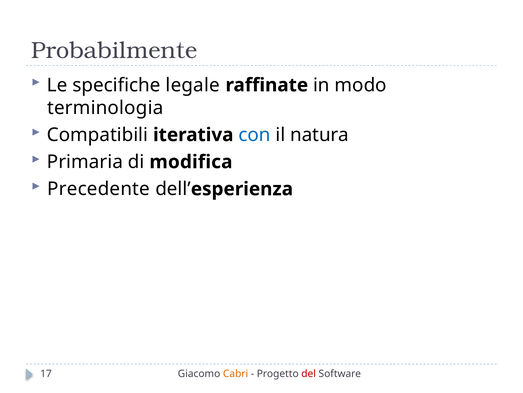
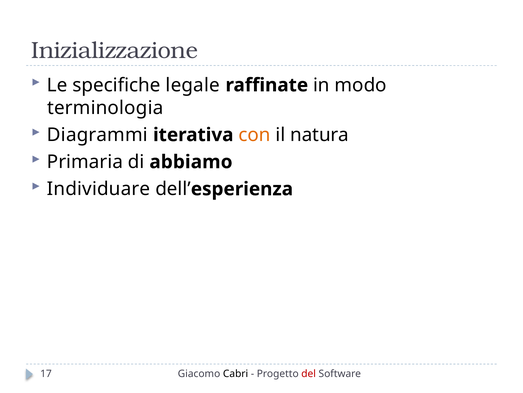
Probabilmente: Probabilmente -> Inizializzazione
Compatibili: Compatibili -> Diagrammi
con colour: blue -> orange
modifica: modifica -> abbiamo
Precedente: Precedente -> Individuare
Cabri colour: orange -> black
